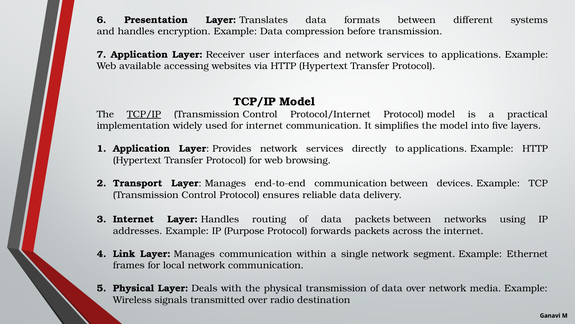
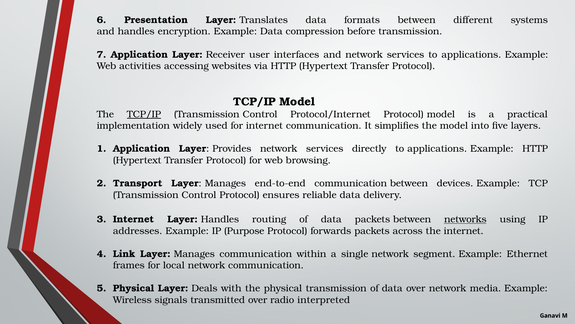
available: available -> activities
networks underline: none -> present
destination: destination -> interpreted
